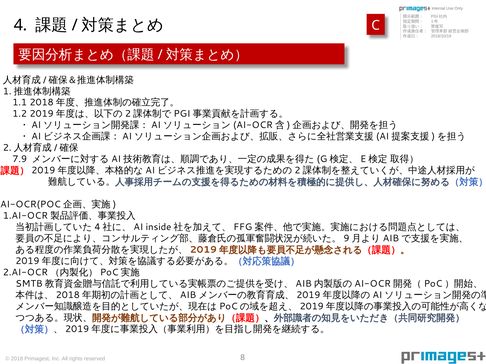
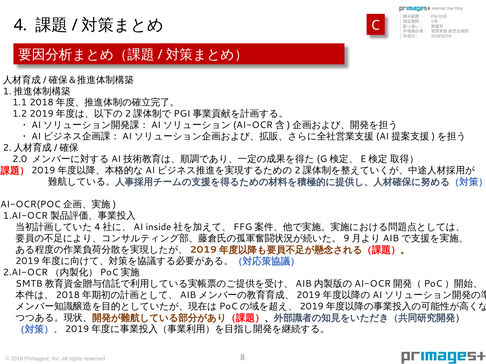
7.9: 7.9 -> 2.0
